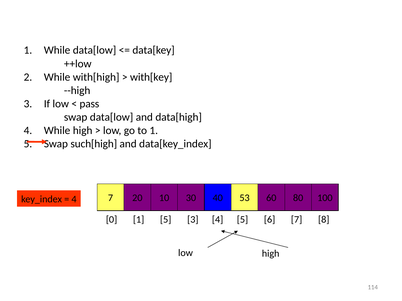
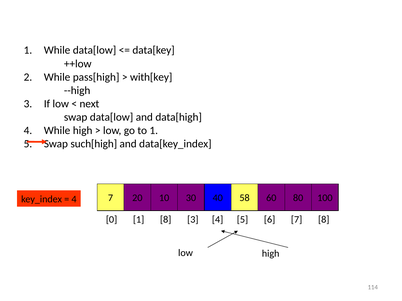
with[high: with[high -> pass[high
pass: pass -> next
53: 53 -> 58
0 1 5: 5 -> 8
